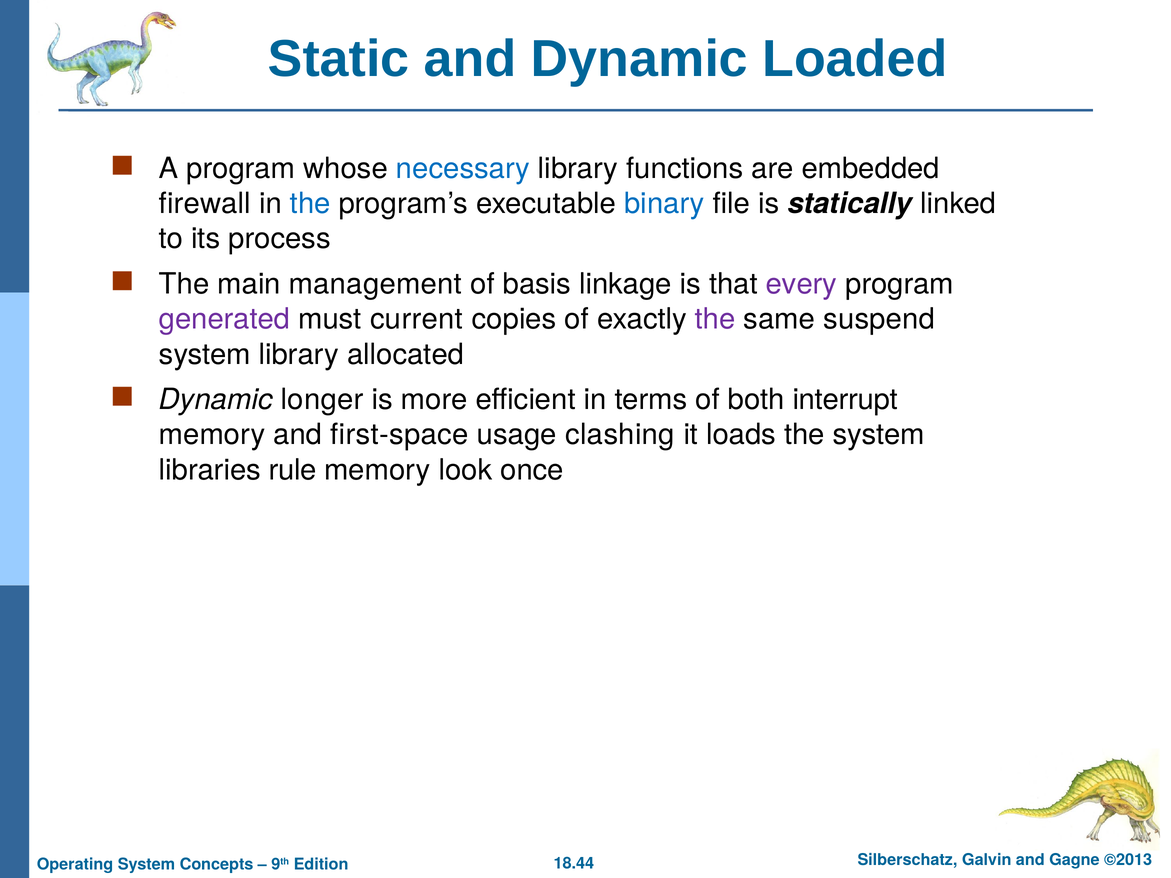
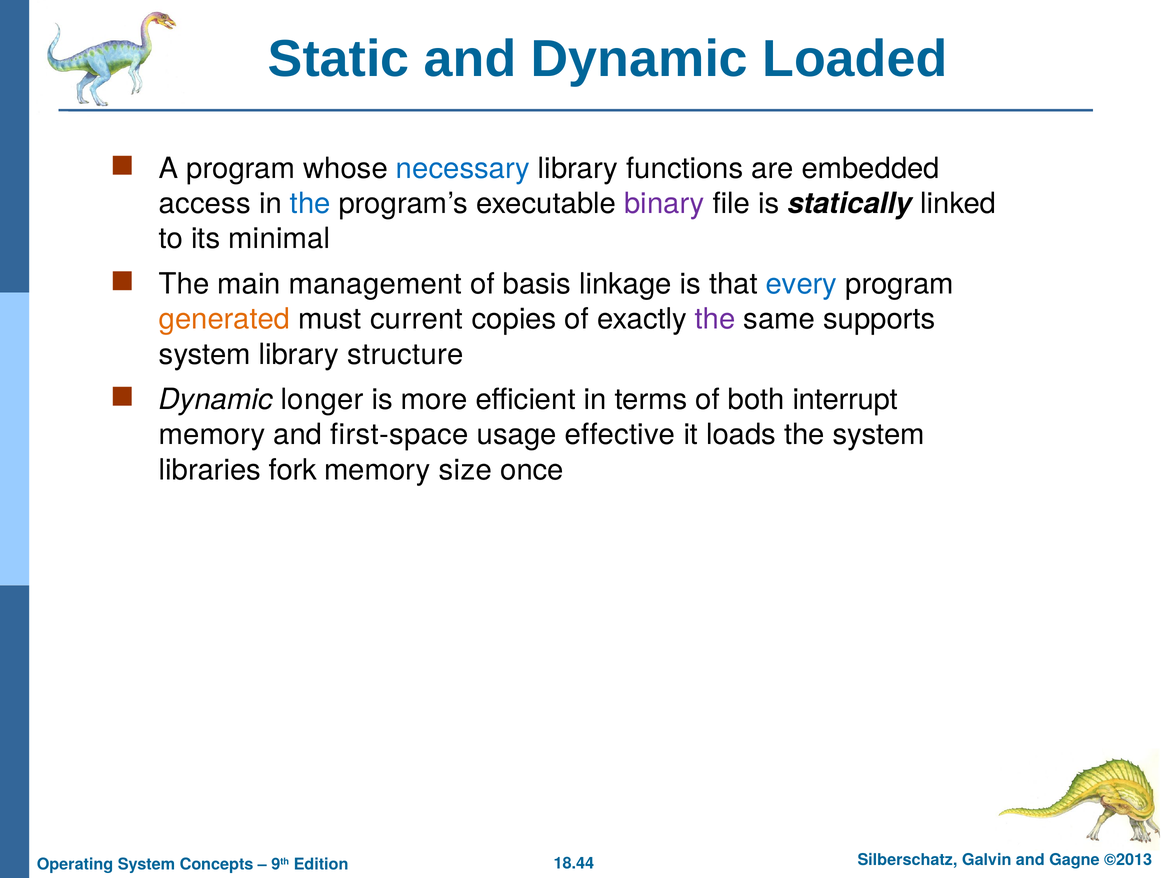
firewall: firewall -> access
binary colour: blue -> purple
process: process -> minimal
every colour: purple -> blue
generated colour: purple -> orange
suspend: suspend -> supports
allocated: allocated -> structure
clashing: clashing -> effective
rule: rule -> fork
look: look -> size
